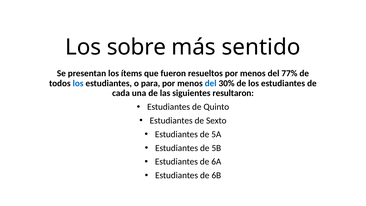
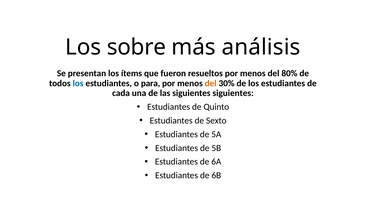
sentido: sentido -> análisis
77%: 77% -> 80%
del at (211, 83) colour: blue -> orange
siguientes resultaron: resultaron -> siguientes
